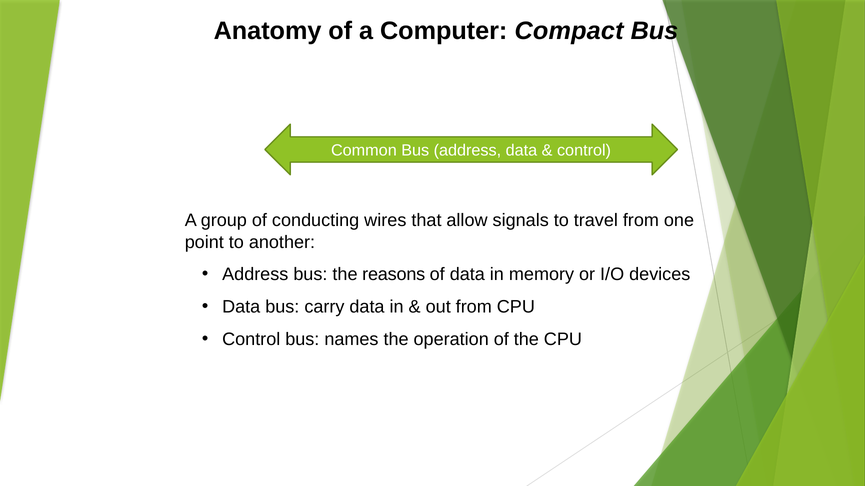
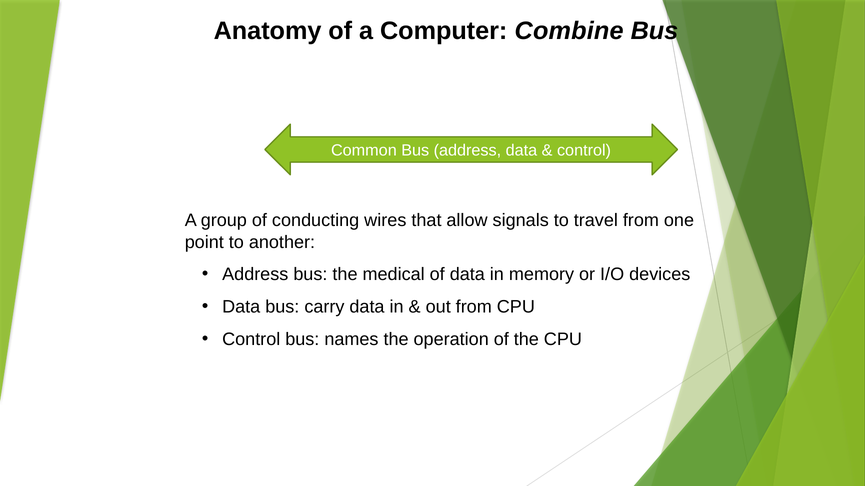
Compact: Compact -> Combine
reasons: reasons -> medical
